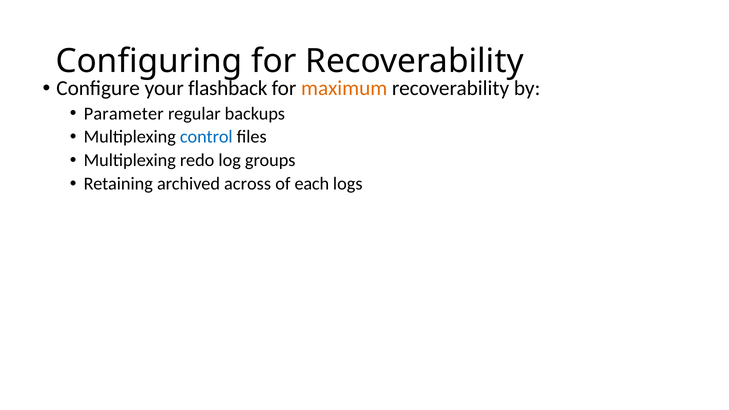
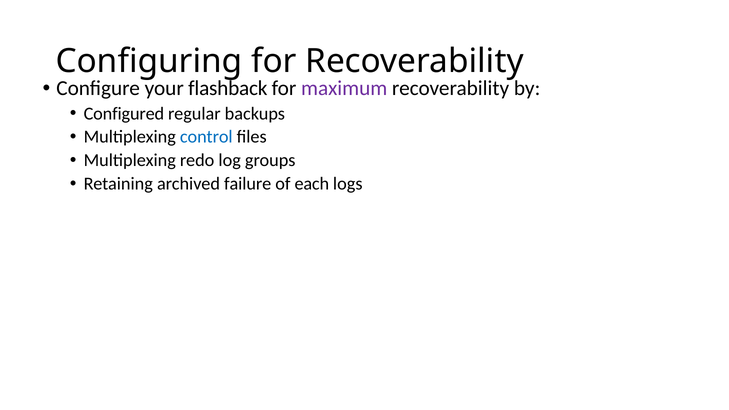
maximum colour: orange -> purple
Parameter: Parameter -> Configured
across: across -> failure
